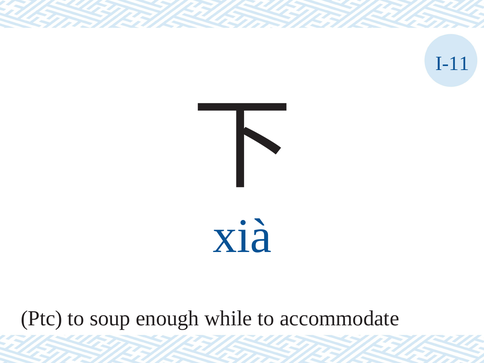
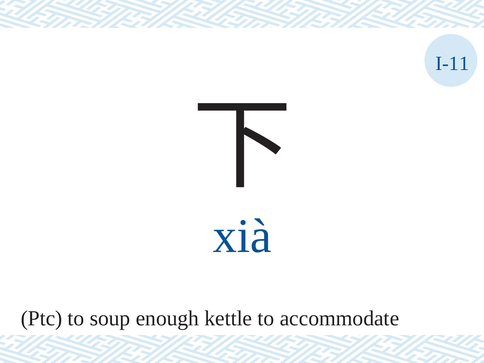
while: while -> kettle
